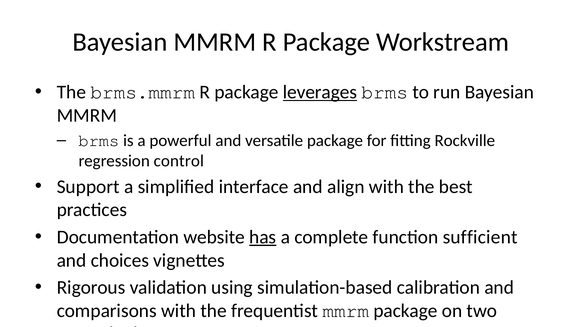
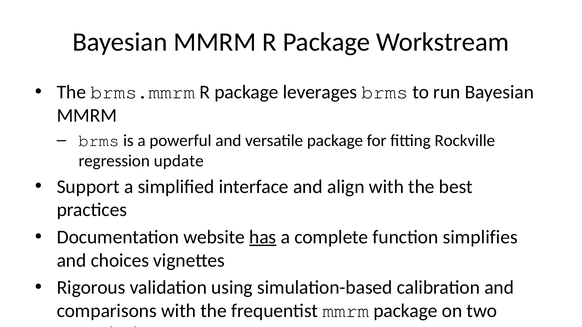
leverages underline: present -> none
control: control -> update
sufficient: sufficient -> simplifies
